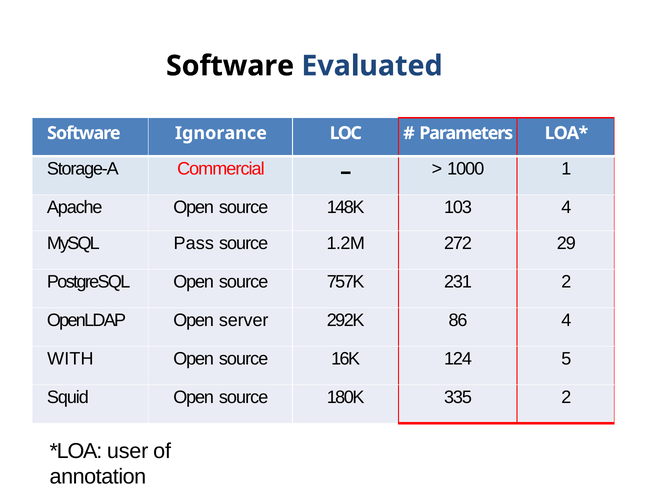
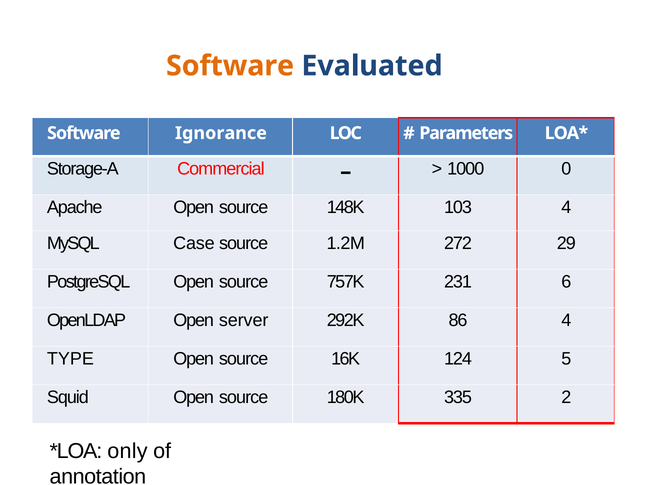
Software at (230, 66) colour: black -> orange
1: 1 -> 0
Pass: Pass -> Case
231 2: 2 -> 6
WITH: WITH -> TYPE
user: user -> only
